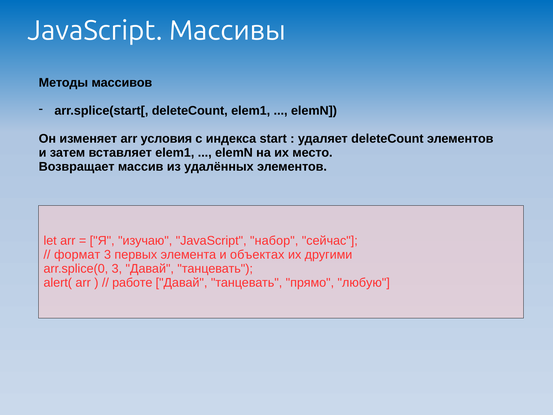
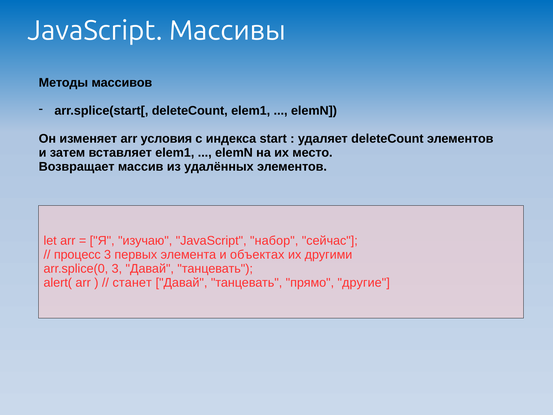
формат: формат -> процесс
работе: работе -> станет
любую: любую -> другие
